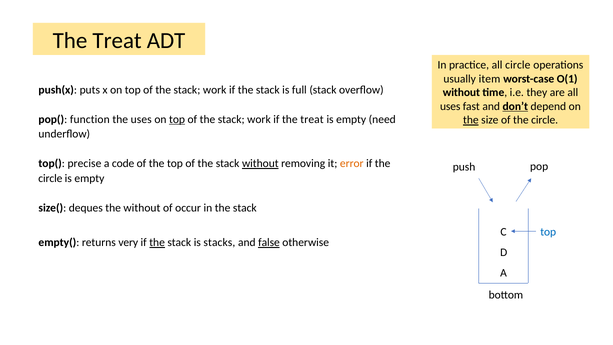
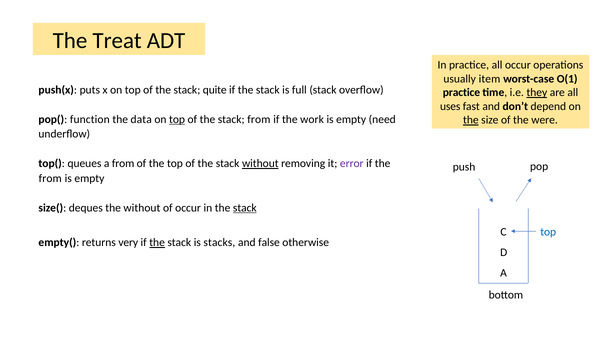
all circle: circle -> occur
work at (215, 90): work -> quite
without at (461, 92): without -> practice
they underline: none -> present
don’t underline: present -> none
the uses: uses -> data
work at (259, 119): work -> from
if the treat: treat -> work
of the circle: circle -> were
precise: precise -> queues
a code: code -> from
error colour: orange -> purple
circle at (50, 178): circle -> from
stack at (245, 208) underline: none -> present
false underline: present -> none
